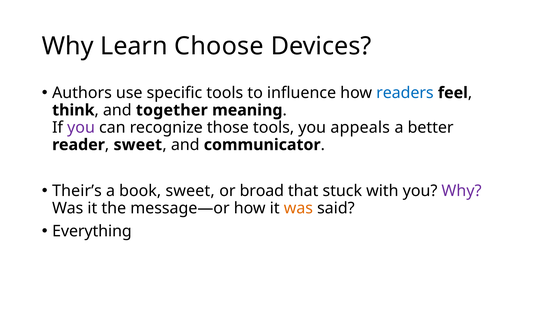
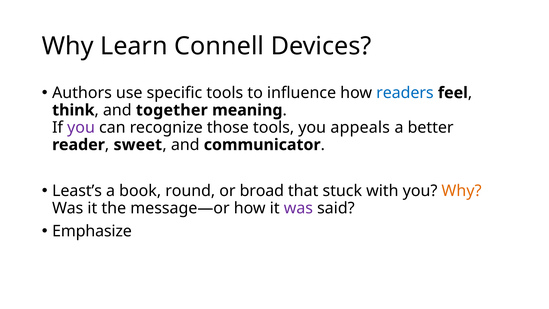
Choose: Choose -> Connell
Their’s: Their’s -> Least’s
book sweet: sweet -> round
Why at (462, 191) colour: purple -> orange
was at (298, 208) colour: orange -> purple
Everything: Everything -> Emphasize
